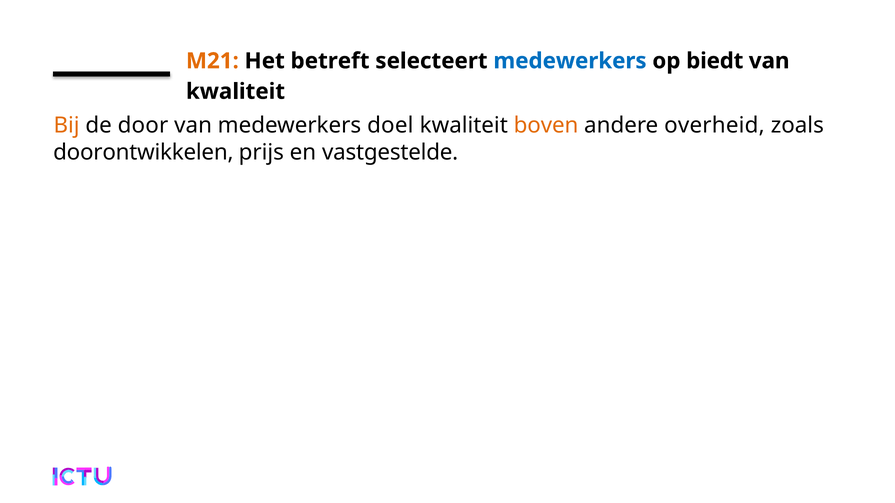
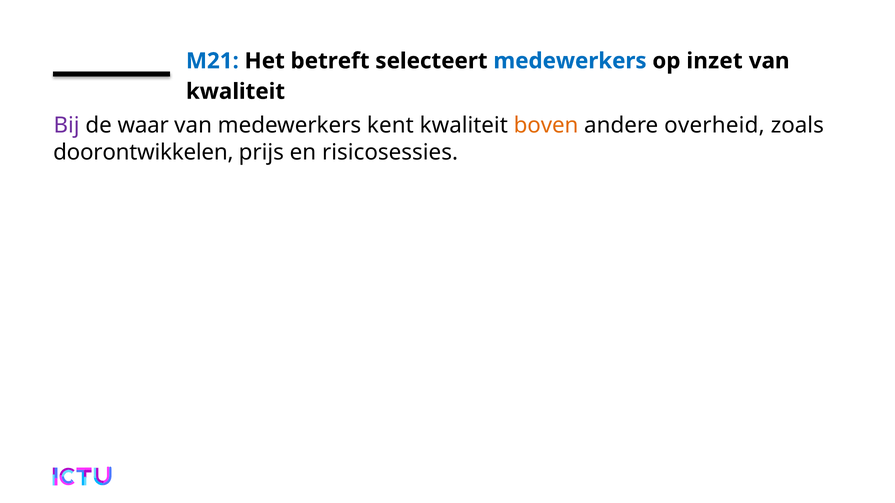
M21 colour: orange -> blue
biedt: biedt -> inzet
Bij colour: orange -> purple
door: door -> waar
doel: doel -> kent
vastgestelde: vastgestelde -> risicosessies
